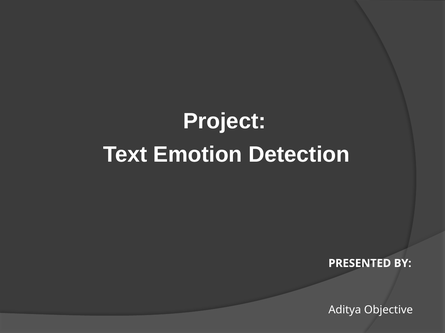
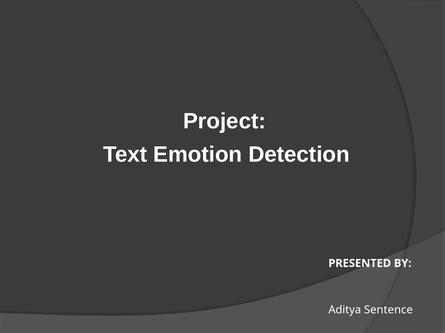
Objective: Objective -> Sentence
